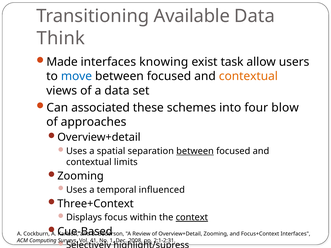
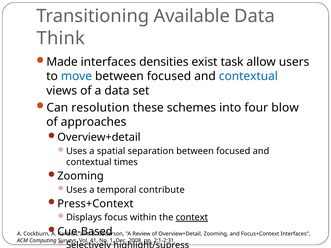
knowing: knowing -> densities
contextual at (248, 76) colour: orange -> blue
associated: associated -> resolution
between at (195, 151) underline: present -> none
limits: limits -> times
influenced: influenced -> contribute
Three+Context: Three+Context -> Press+Context
